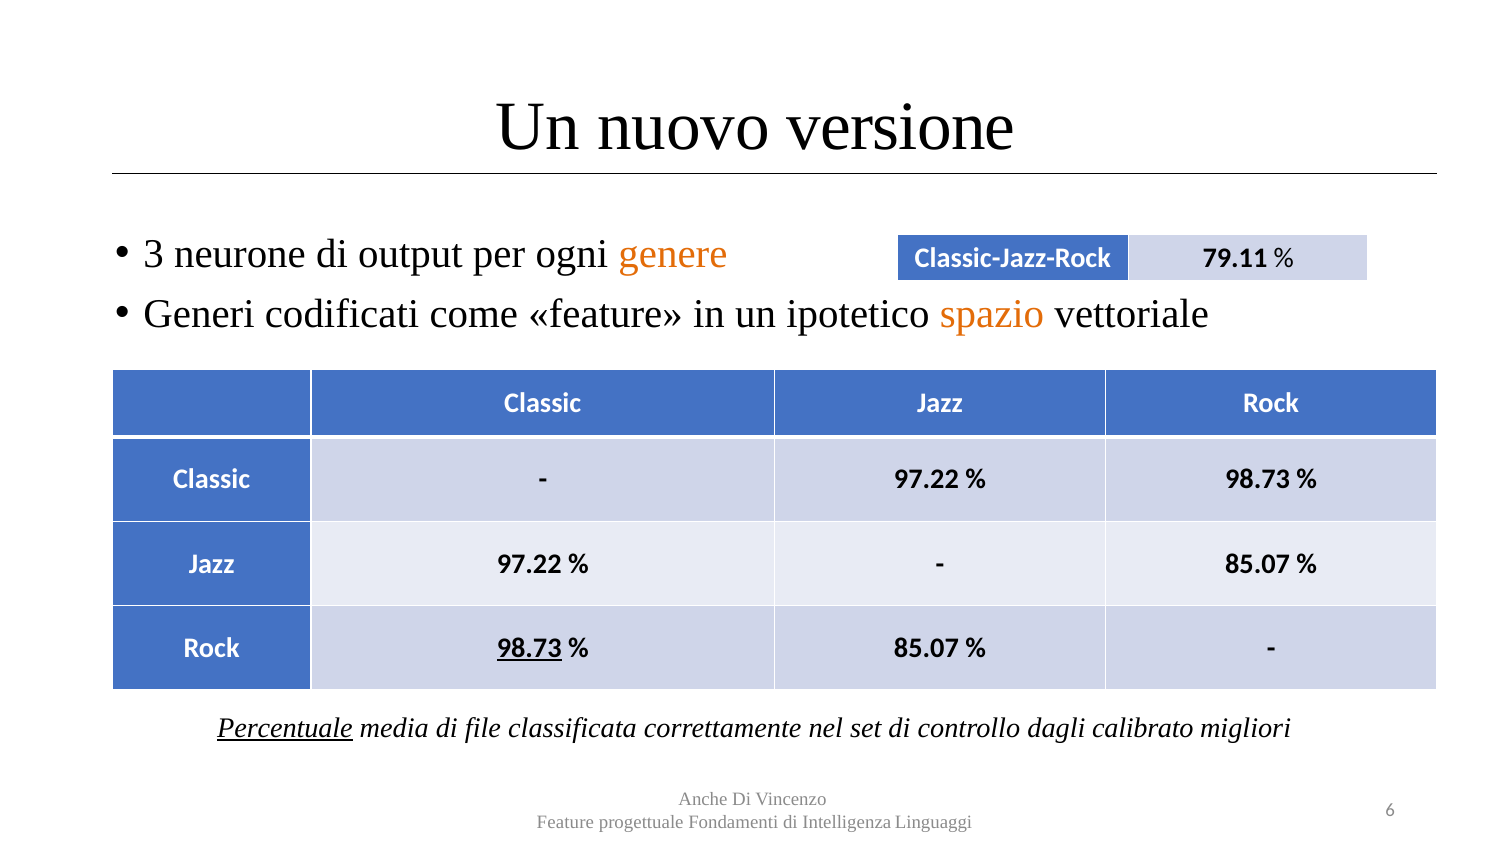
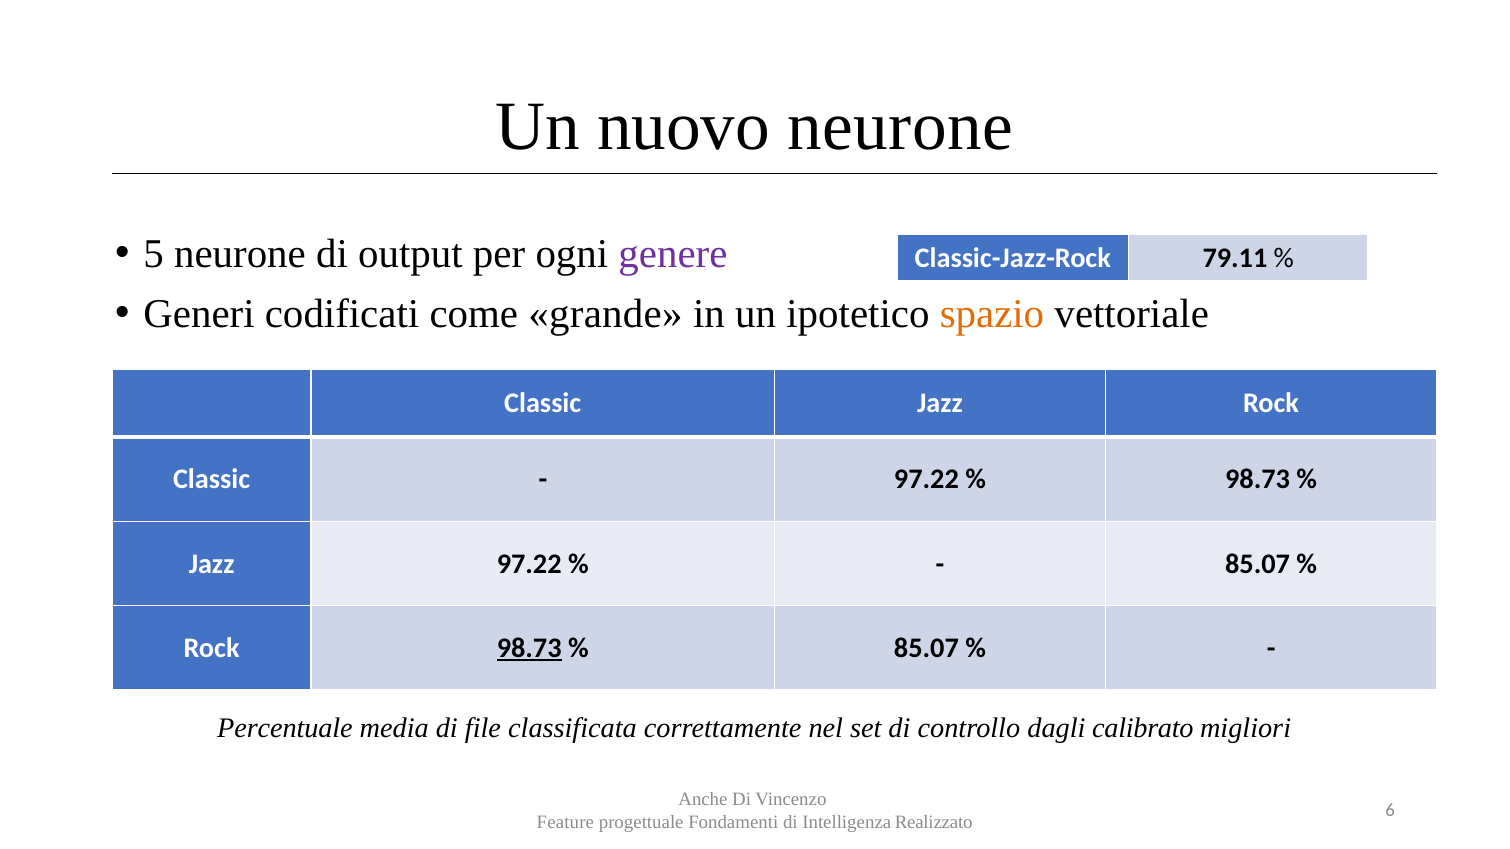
nuovo versione: versione -> neurone
3: 3 -> 5
genere colour: orange -> purple
come feature: feature -> grande
Percentuale underline: present -> none
Linguaggi: Linguaggi -> Realizzato
